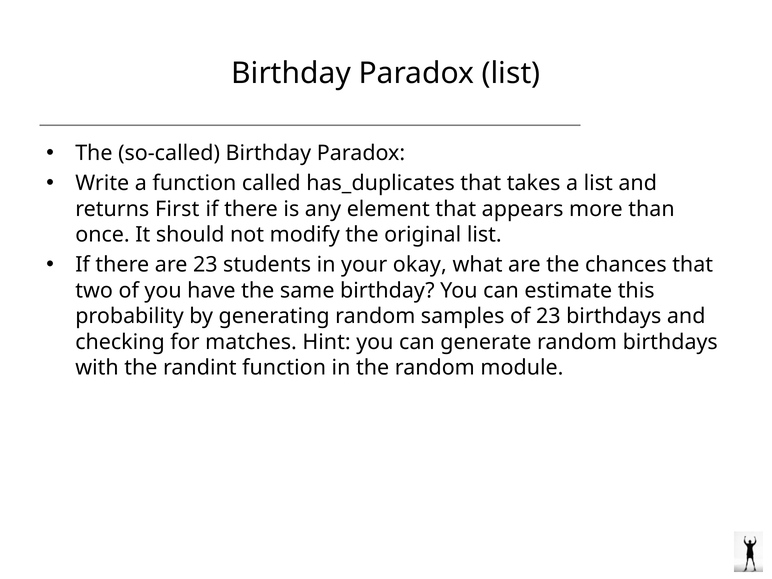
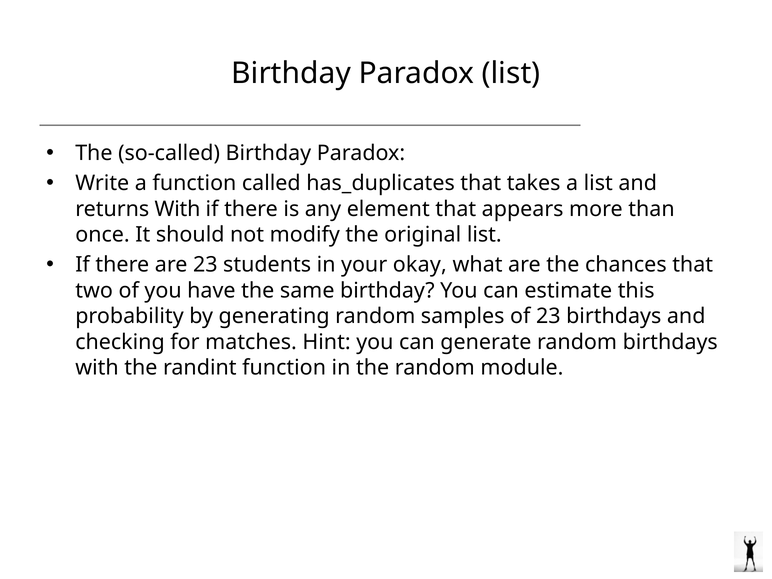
returns First: First -> With
